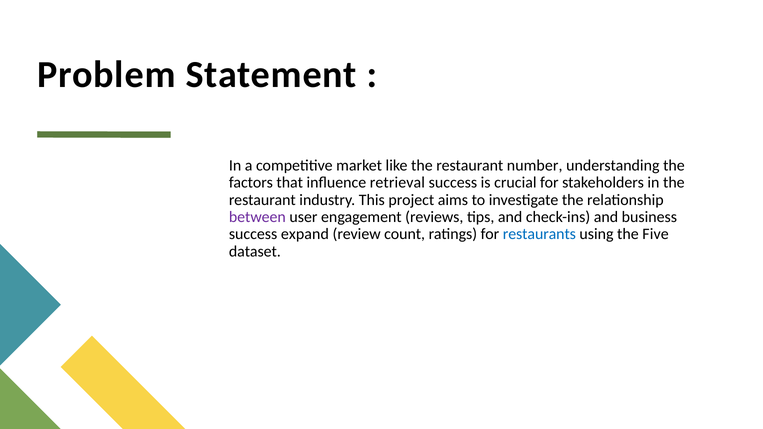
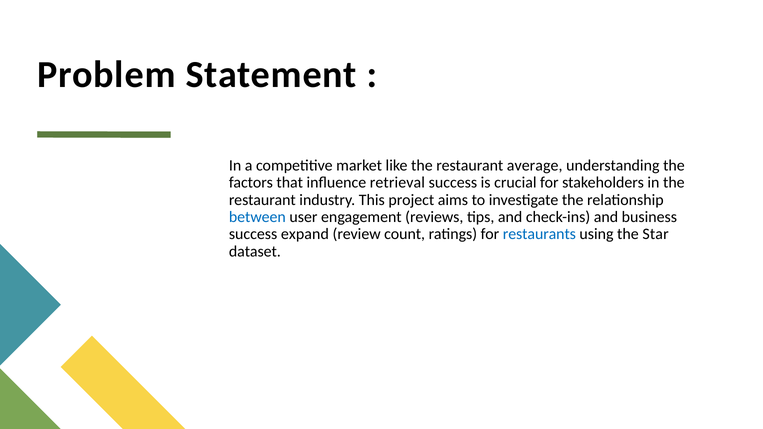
number: number -> average
between colour: purple -> blue
Five: Five -> Star
